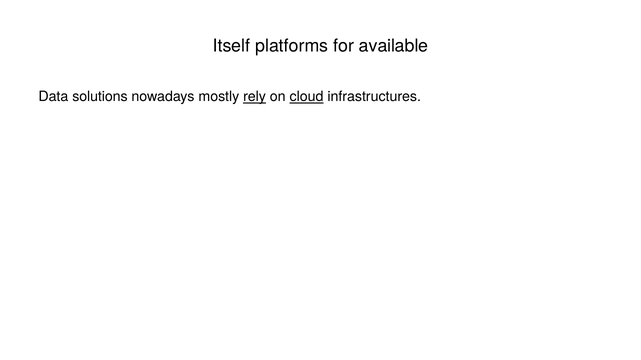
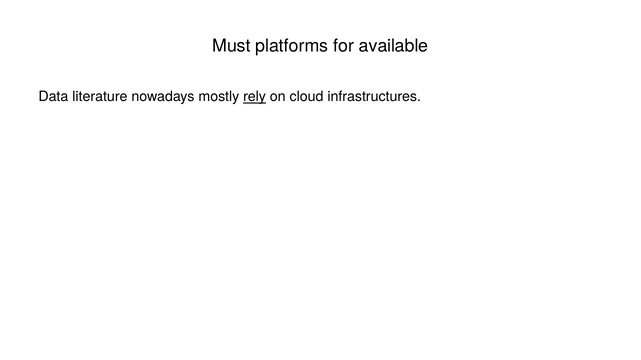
Itself: Itself -> Must
solutions: solutions -> literature
cloud underline: present -> none
